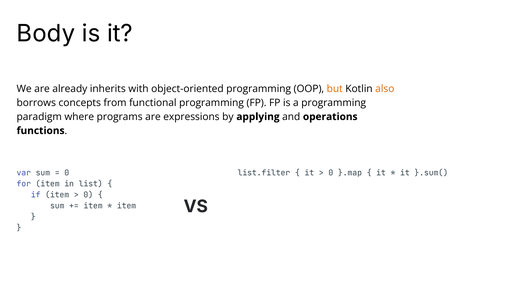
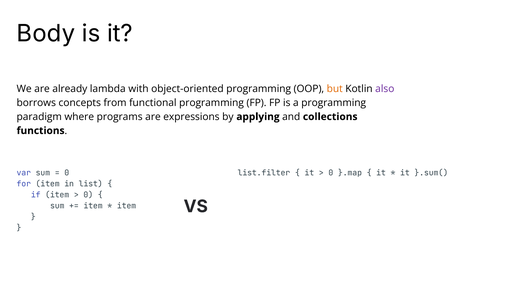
inherits: inherits -> lambda
also colour: orange -> purple
operations: operations -> collections
